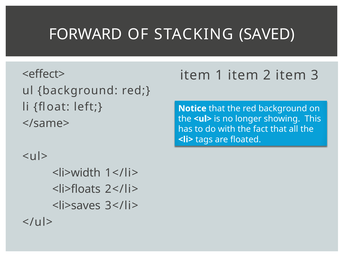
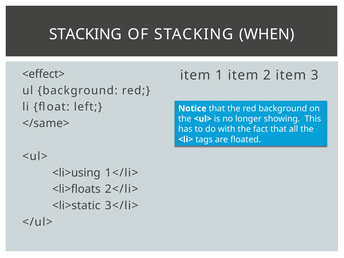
FORWARD at (85, 34): FORWARD -> STACKING
SAVED: SAVED -> WHEN
<li>width: <li>width -> <li>using
<li>saves: <li>saves -> <li>static
